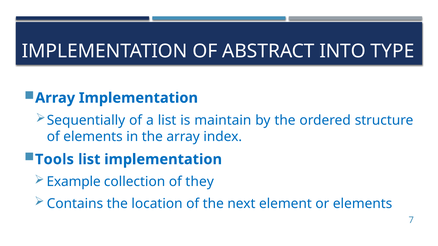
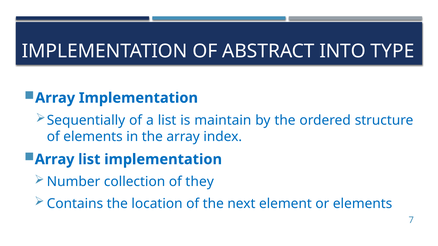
Tools at (54, 160): Tools -> Array
Example: Example -> Number
